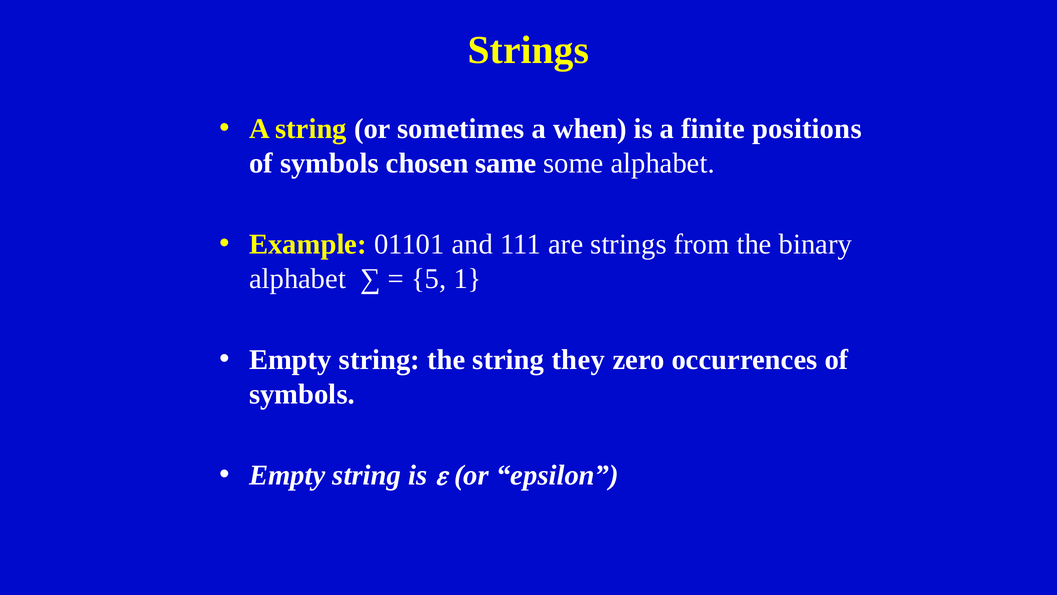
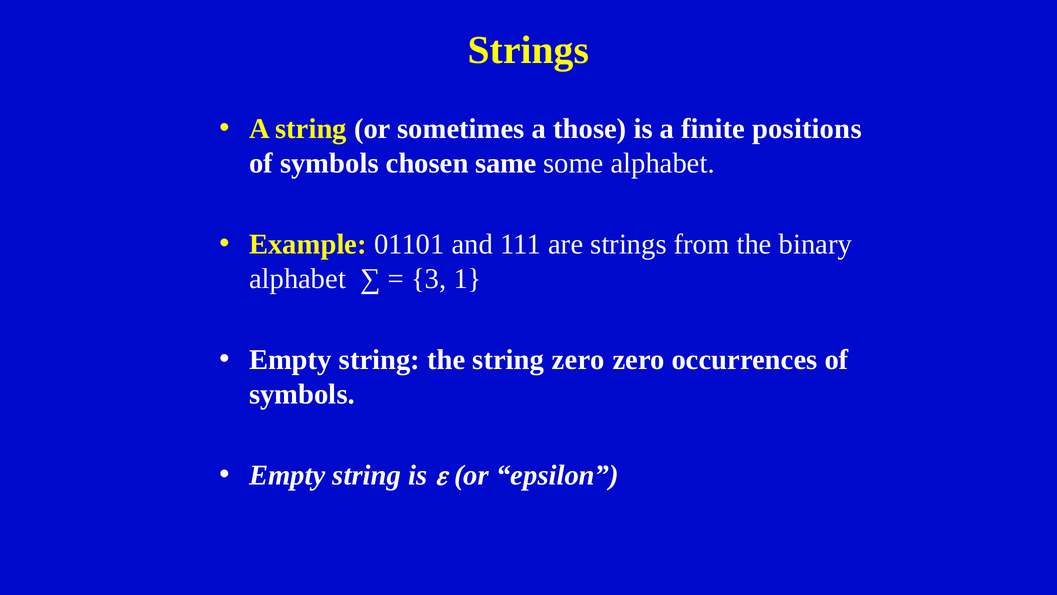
when: when -> those
5: 5 -> 3
string they: they -> zero
